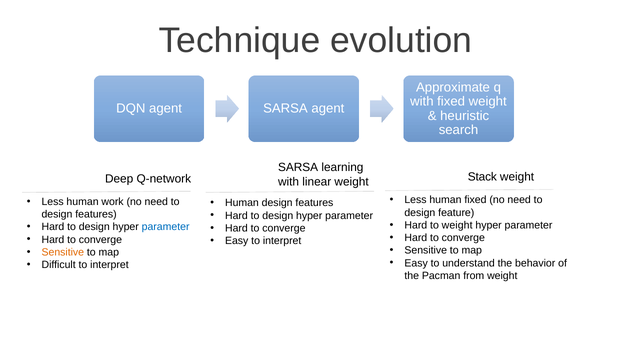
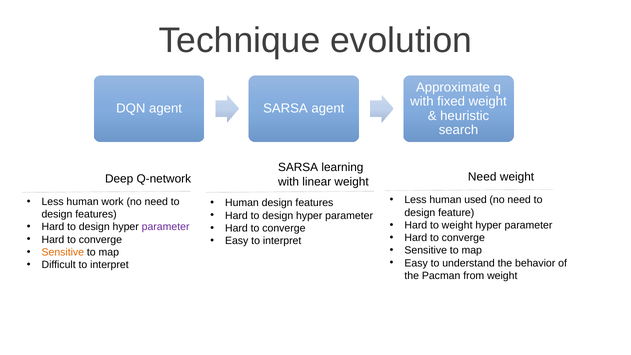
Stack at (482, 177): Stack -> Need
human fixed: fixed -> used
parameter at (166, 227) colour: blue -> purple
